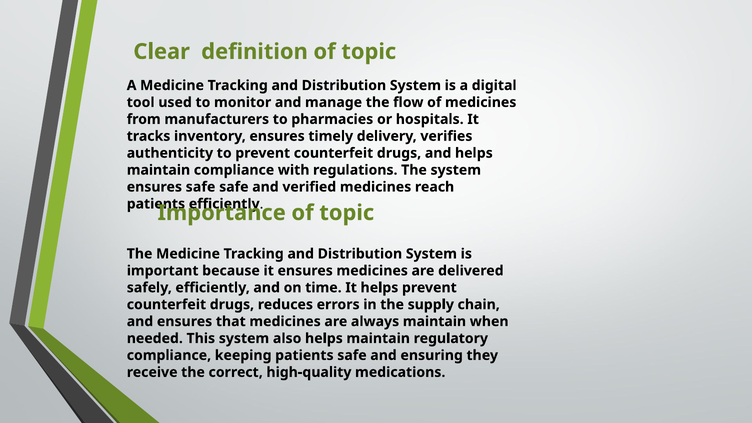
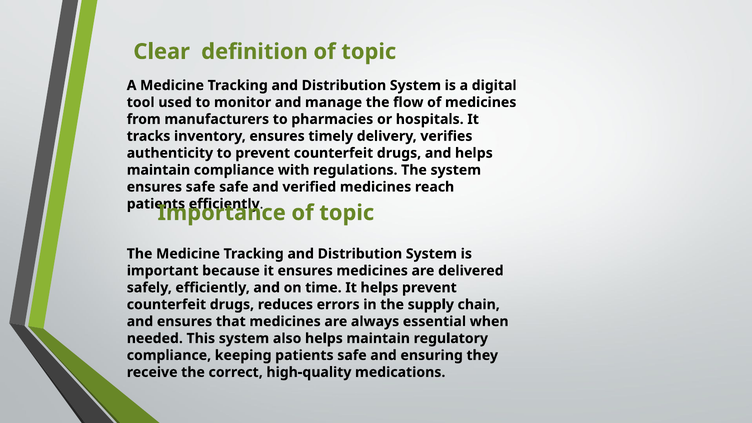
always maintain: maintain -> essential
